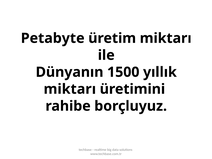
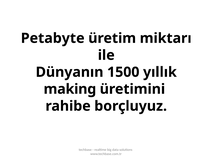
miktarı at (70, 89): miktarı -> making
